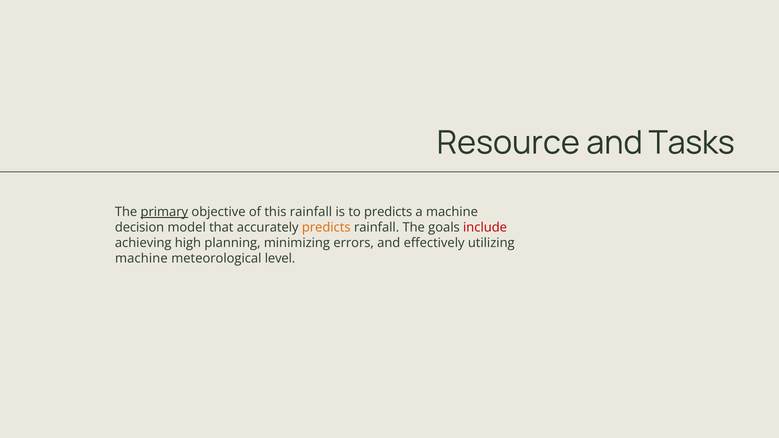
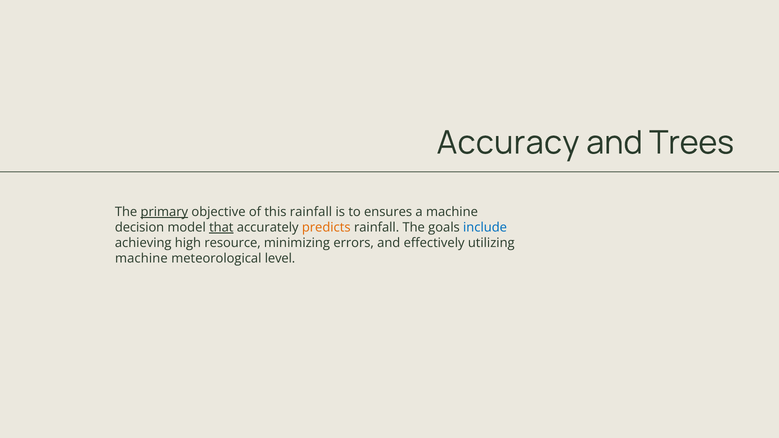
Resource: Resource -> Accuracy
Tasks: Tasks -> Trees
to predicts: predicts -> ensures
that underline: none -> present
include colour: red -> blue
planning: planning -> resource
